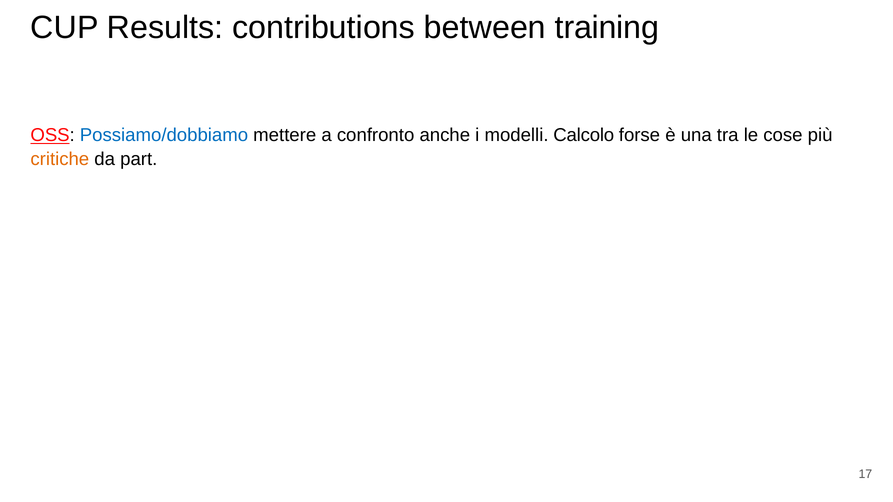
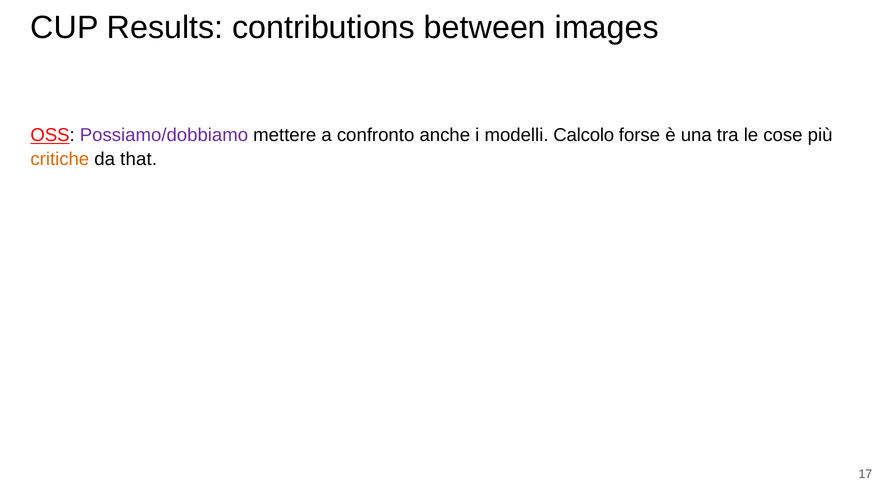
training: training -> images
Possiamo/dobbiamo colour: blue -> purple
part: part -> that
